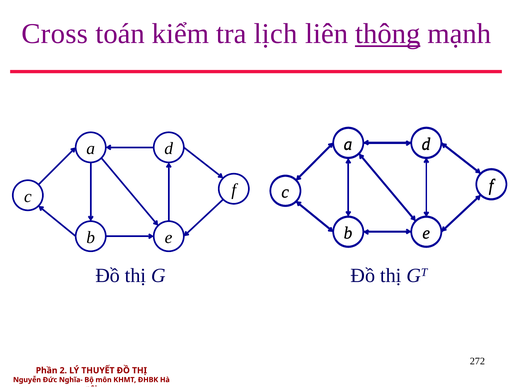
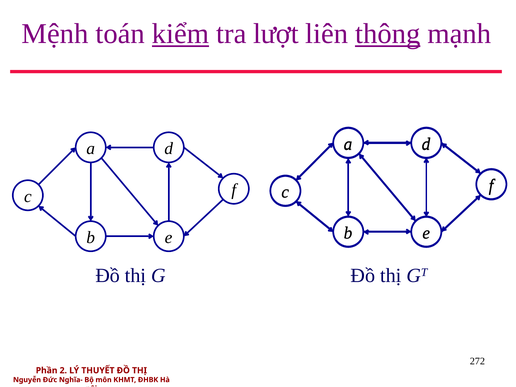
Cross: Cross -> Mệnh
kiểm underline: none -> present
lịch: lịch -> lượt
